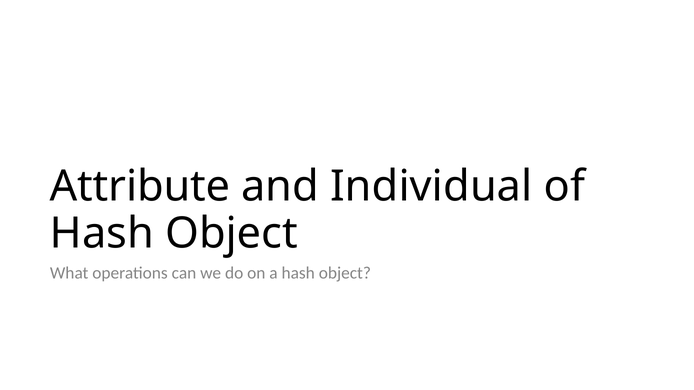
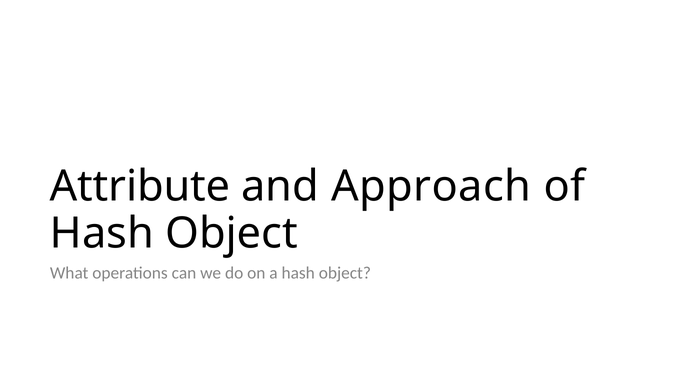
Individual: Individual -> Approach
